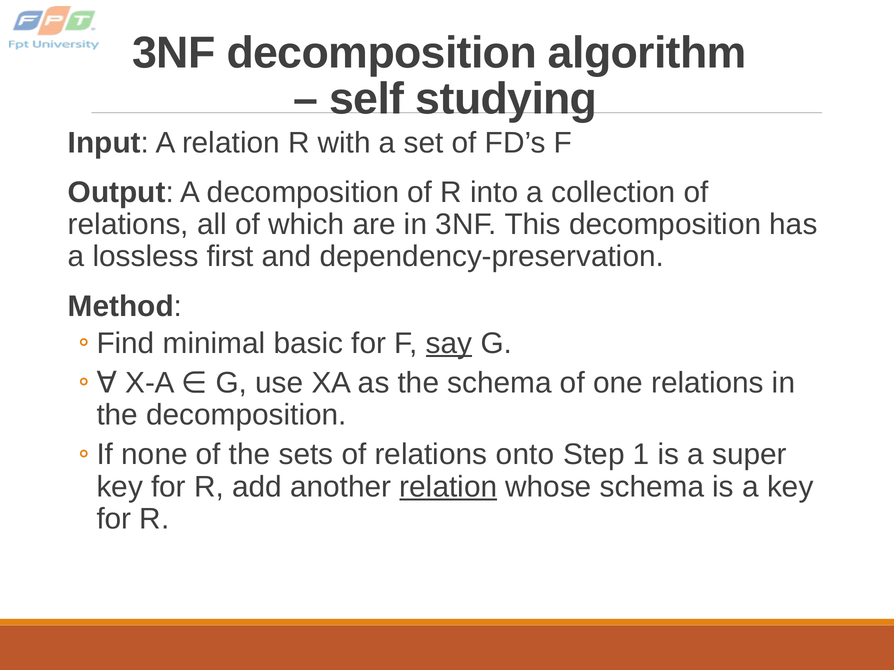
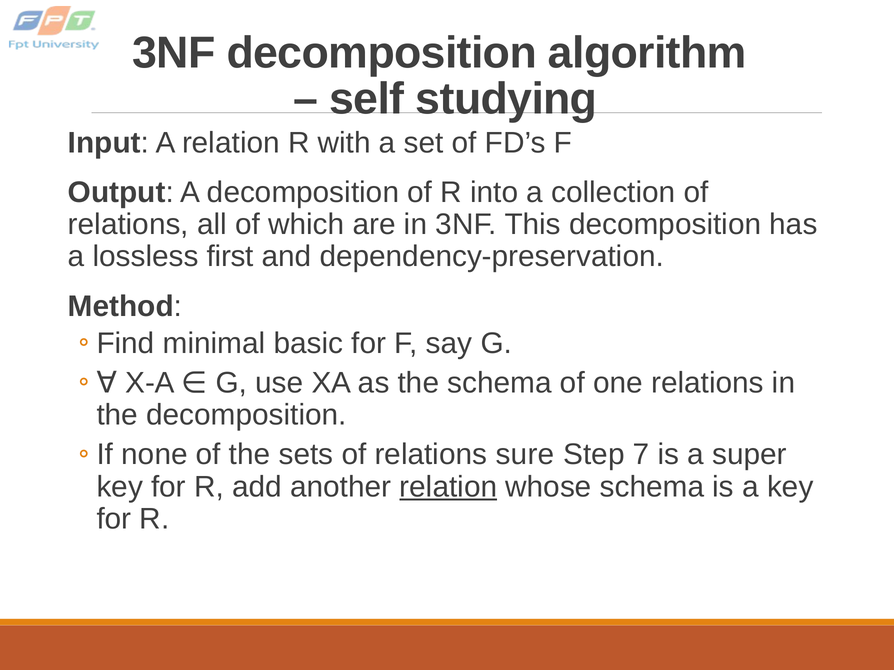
say underline: present -> none
onto: onto -> sure
1: 1 -> 7
